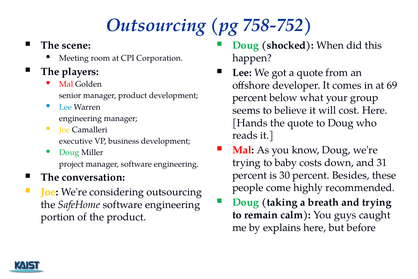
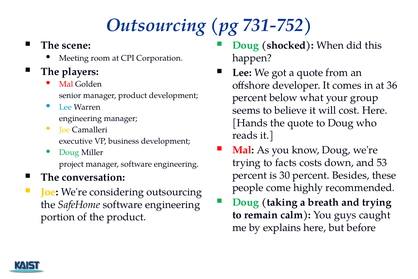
758-752: 758-752 -> 731-752
69: 69 -> 36
baby: baby -> facts
31: 31 -> 53
